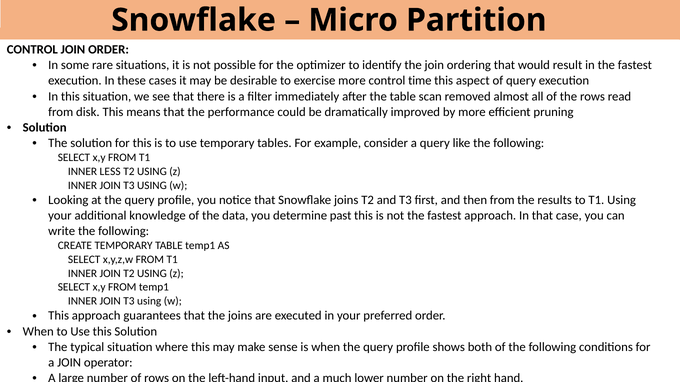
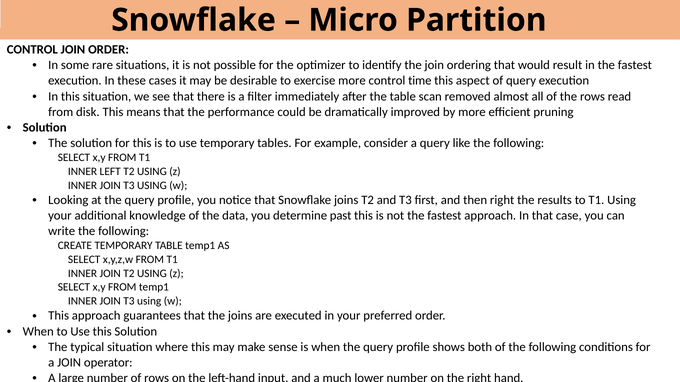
LESS: LESS -> LEFT
then from: from -> right
